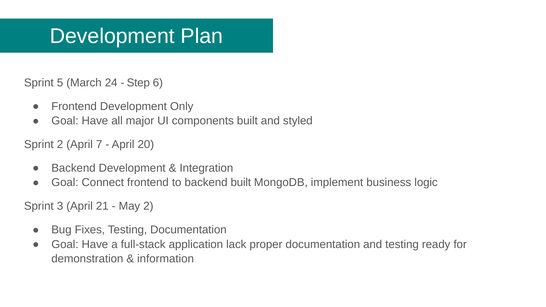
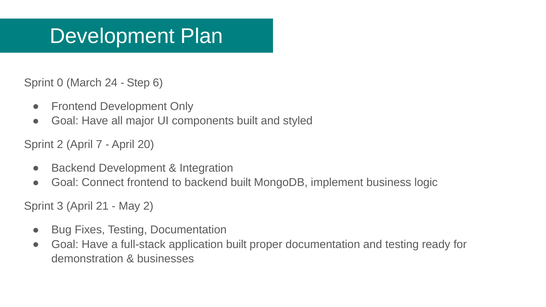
5: 5 -> 0
application lack: lack -> built
information: information -> businesses
